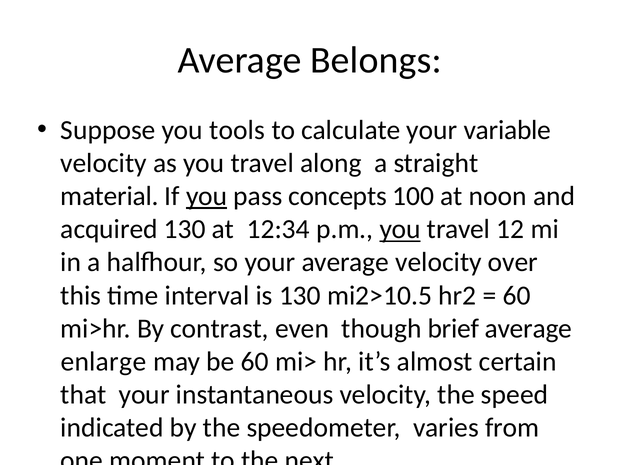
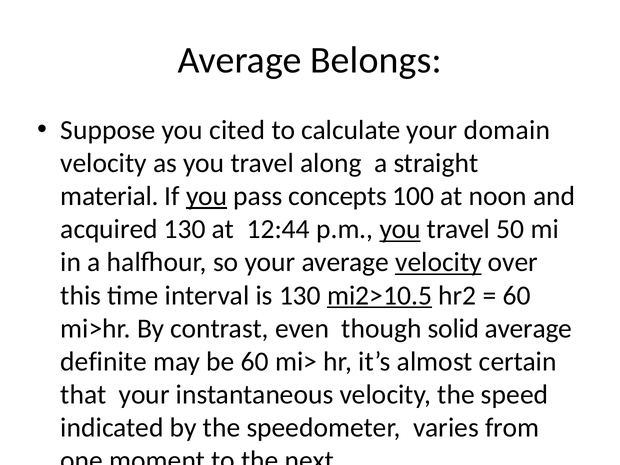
tools: tools -> cited
variable: variable -> domain
12:34: 12:34 -> 12:44
12: 12 -> 50
velocity at (438, 262) underline: none -> present
mi2>10.5 underline: none -> present
brief: brief -> solid
enlarge: enlarge -> definite
